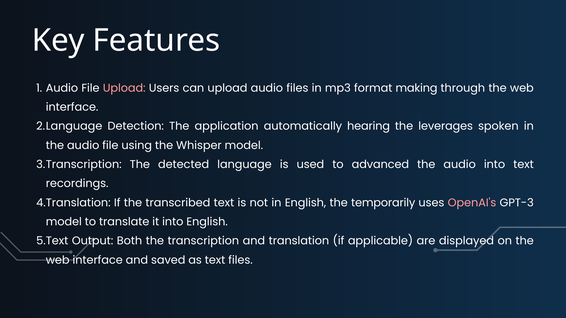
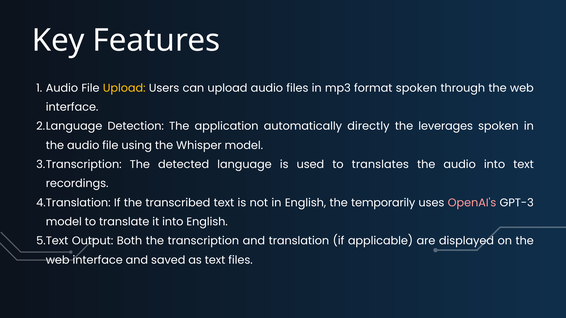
Upload at (124, 88) colour: pink -> yellow
format making: making -> spoken
hearing: hearing -> directly
advanced: advanced -> translates
